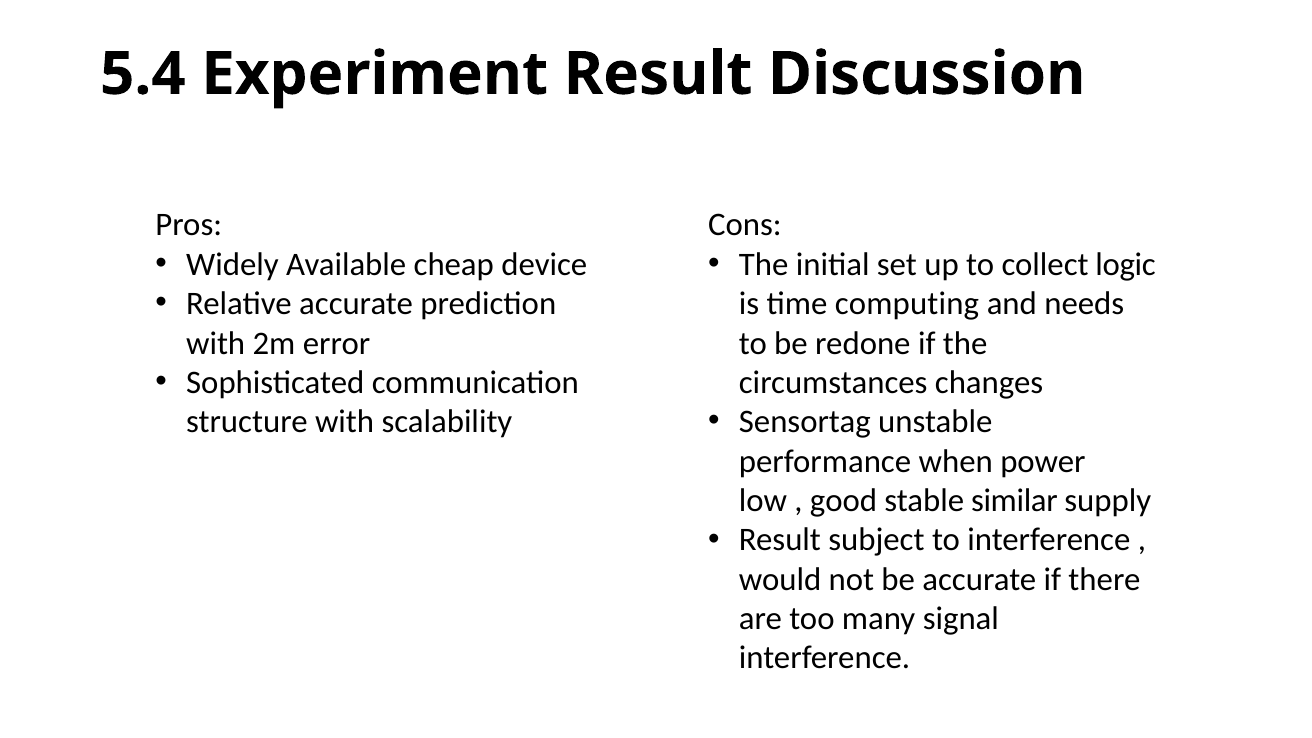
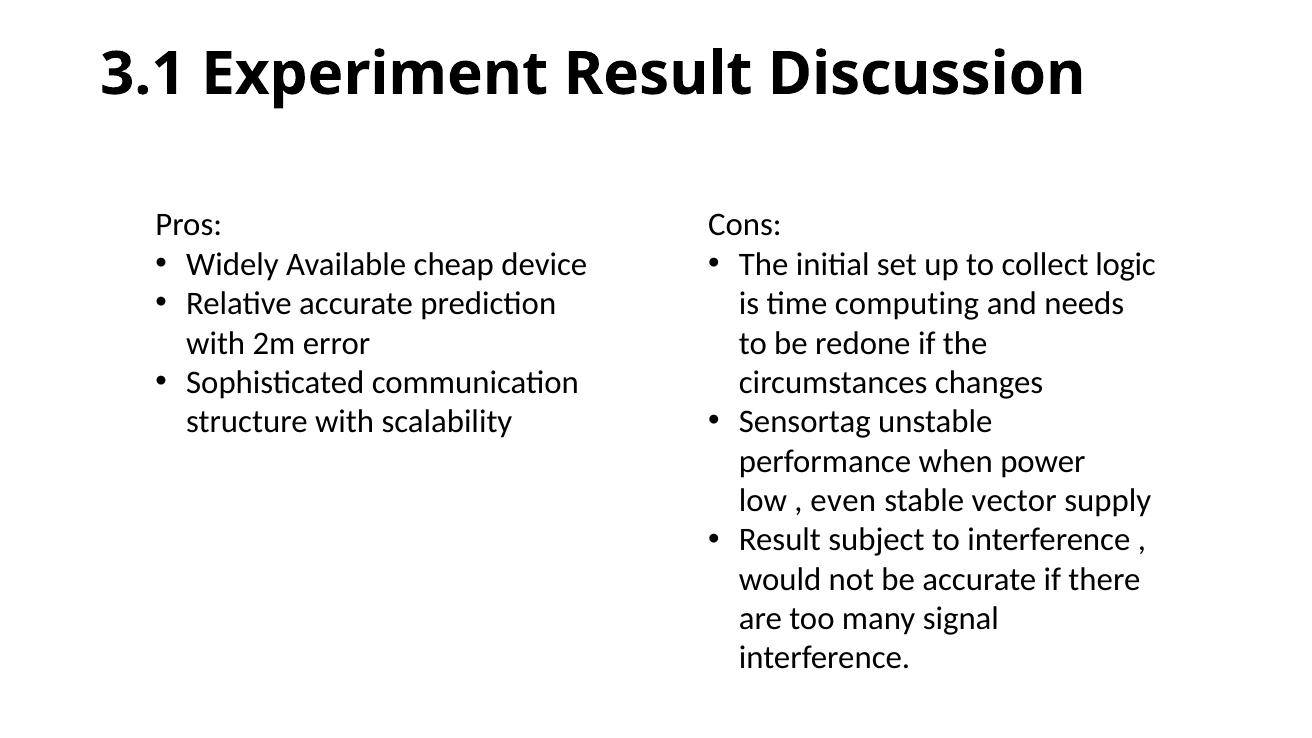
5.4: 5.4 -> 3.1
good: good -> even
similar: similar -> vector
